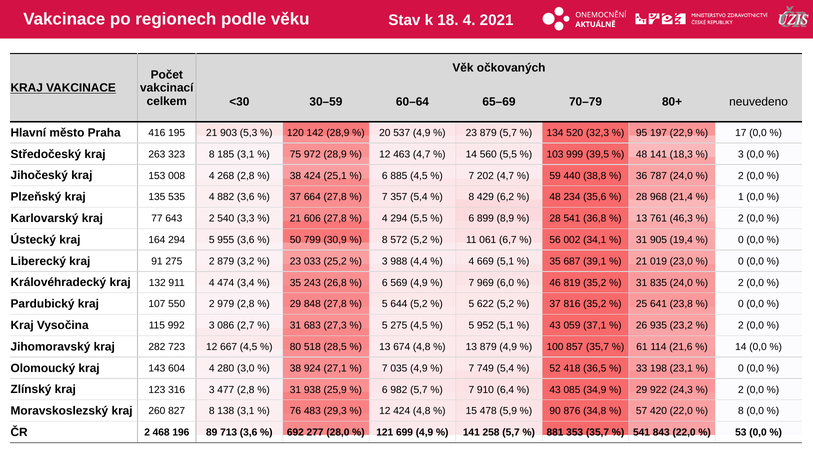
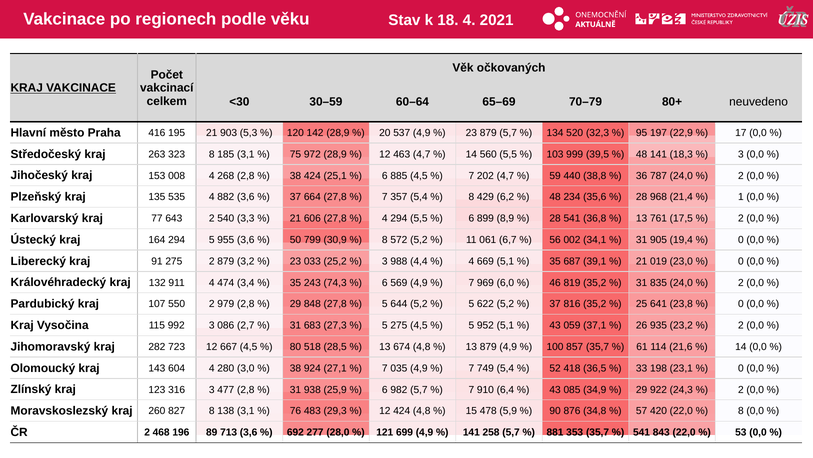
46,3: 46,3 -> 17,5
26,8: 26,8 -> 74,3
